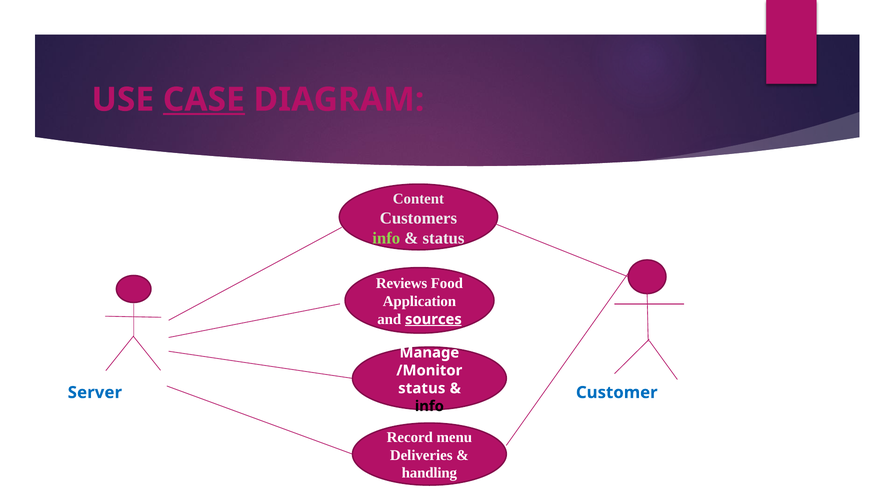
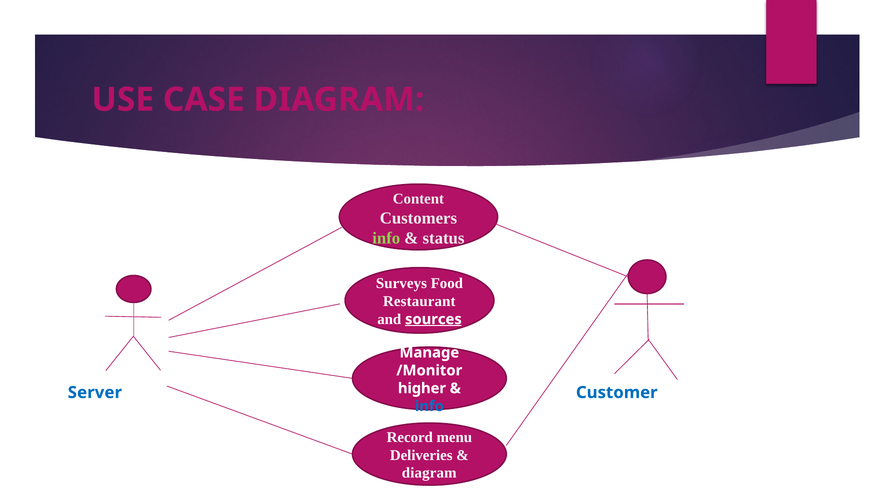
CASE underline: present -> none
Reviews: Reviews -> Surveys
Application: Application -> Restaurant
status at (422, 389): status -> higher
info at (429, 407) colour: black -> blue
handling at (429, 473): handling -> diagram
